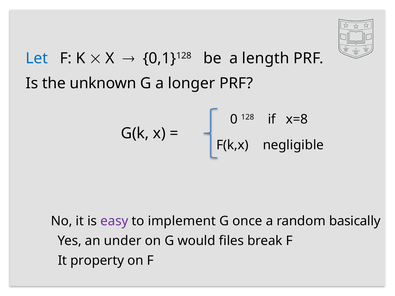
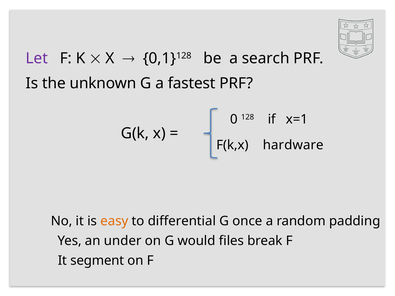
Let colour: blue -> purple
length: length -> search
longer: longer -> fastest
x=8: x=8 -> x=1
negligible: negligible -> hardware
easy colour: purple -> orange
implement: implement -> differential
basically: basically -> padding
property: property -> segment
